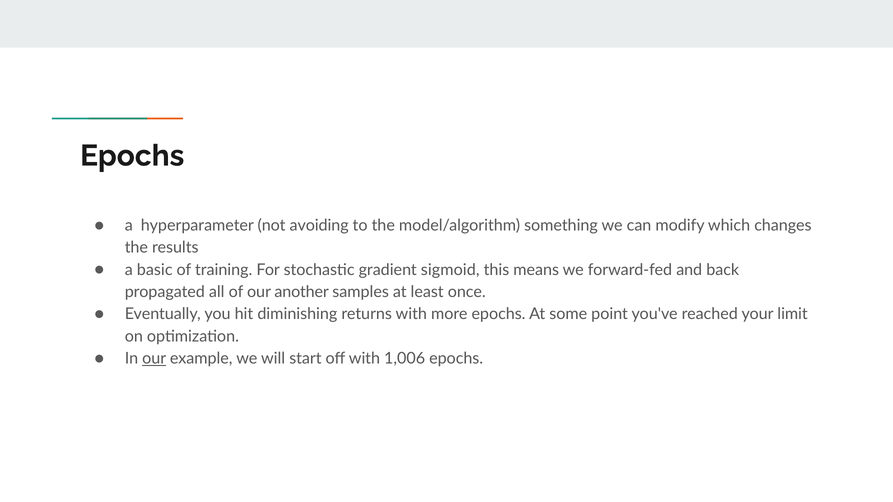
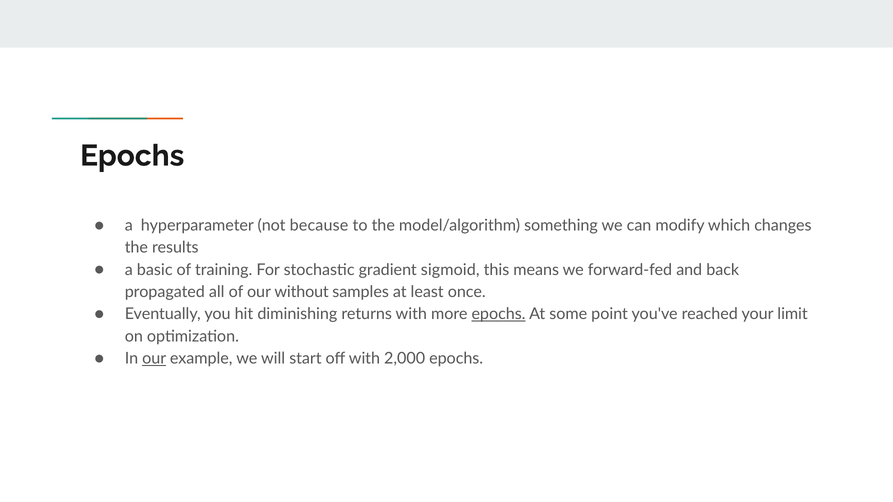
avoiding: avoiding -> because
another: another -> without
epochs at (499, 314) underline: none -> present
1,006: 1,006 -> 2,000
